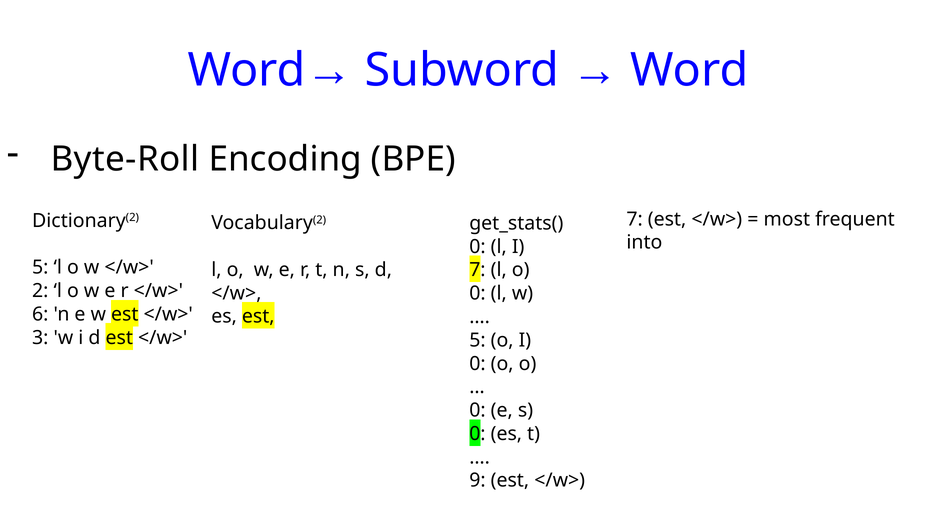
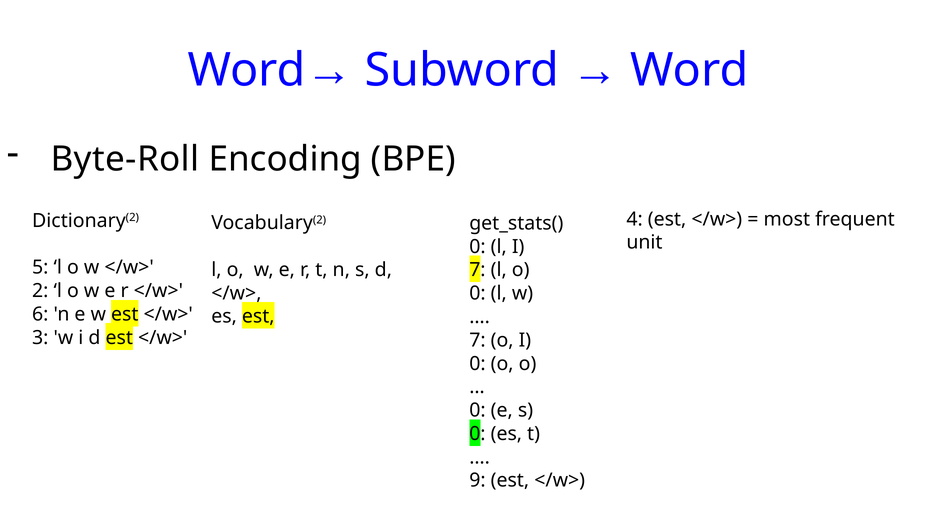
7 at (635, 219): 7 -> 4
into: into -> unit
5 at (477, 341): 5 -> 7
